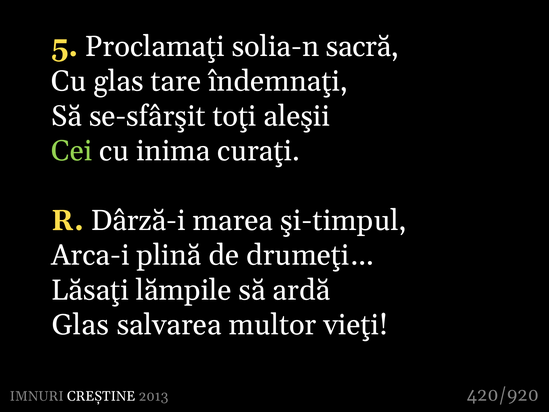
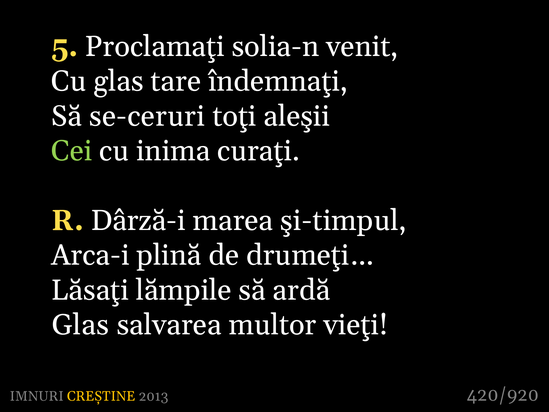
sacră: sacră -> venit
se-sfârşit: se-sfârşit -> se-ceruri
CREȘTINE colour: white -> yellow
